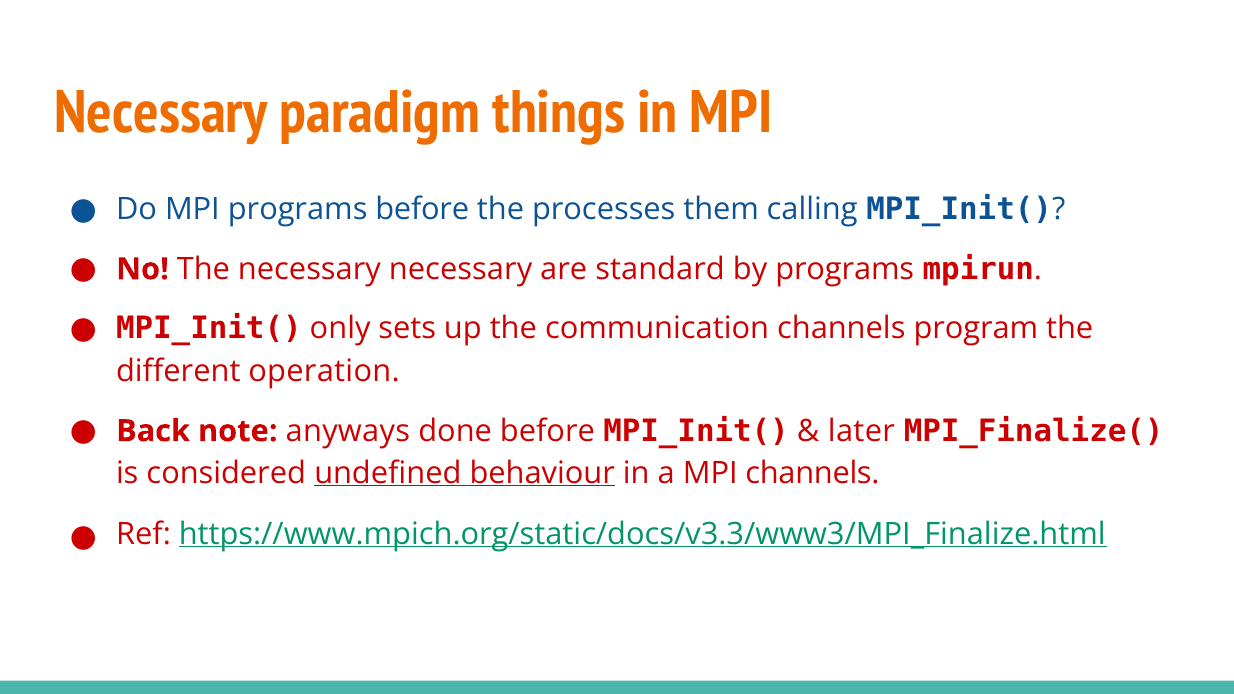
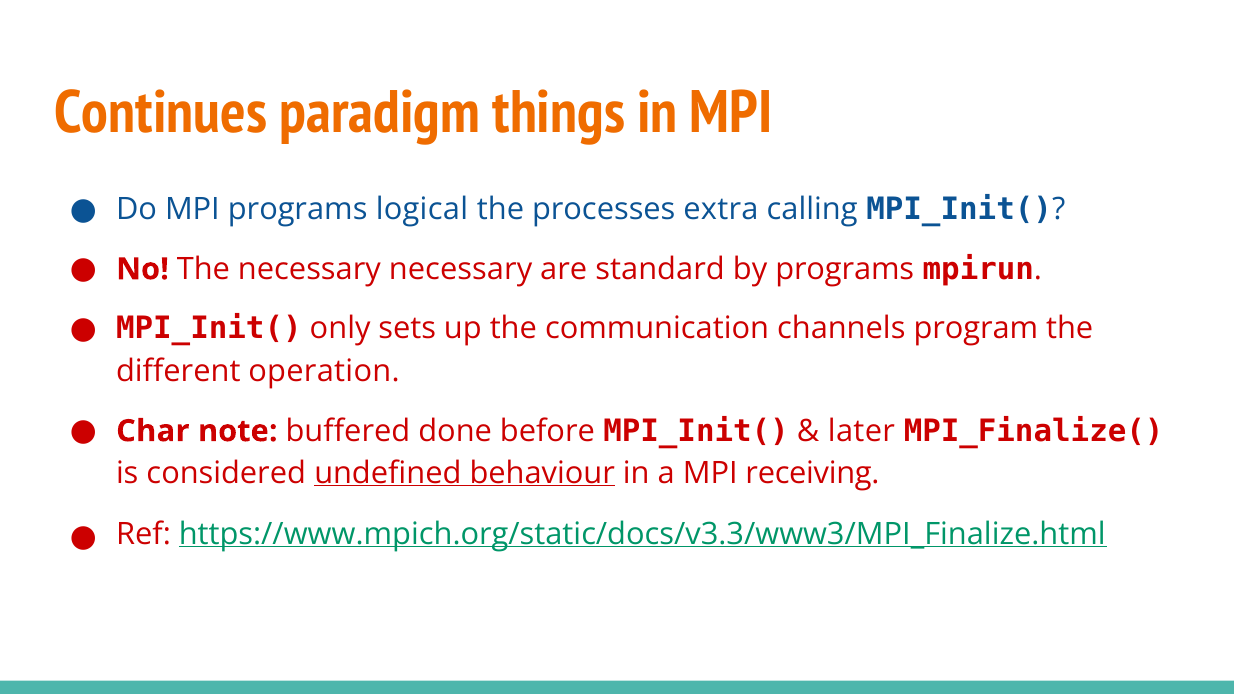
Necessary at (161, 113): Necessary -> Continues
programs before: before -> logical
them: them -> extra
Back: Back -> Char
anyways: anyways -> buffered
MPI channels: channels -> receiving
